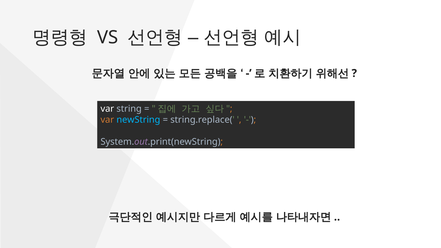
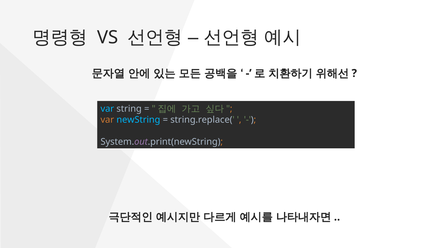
var at (107, 109) colour: white -> light blue
